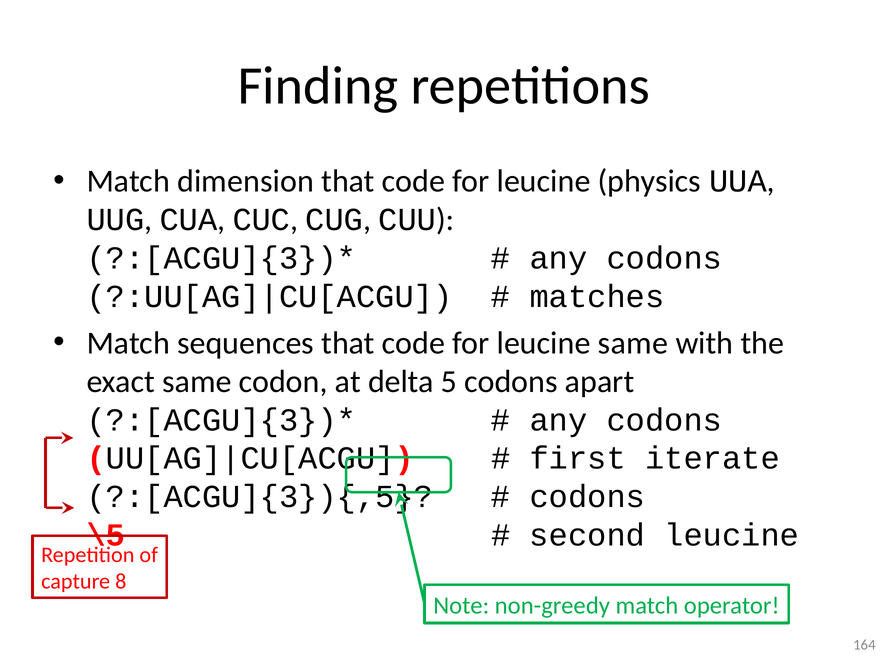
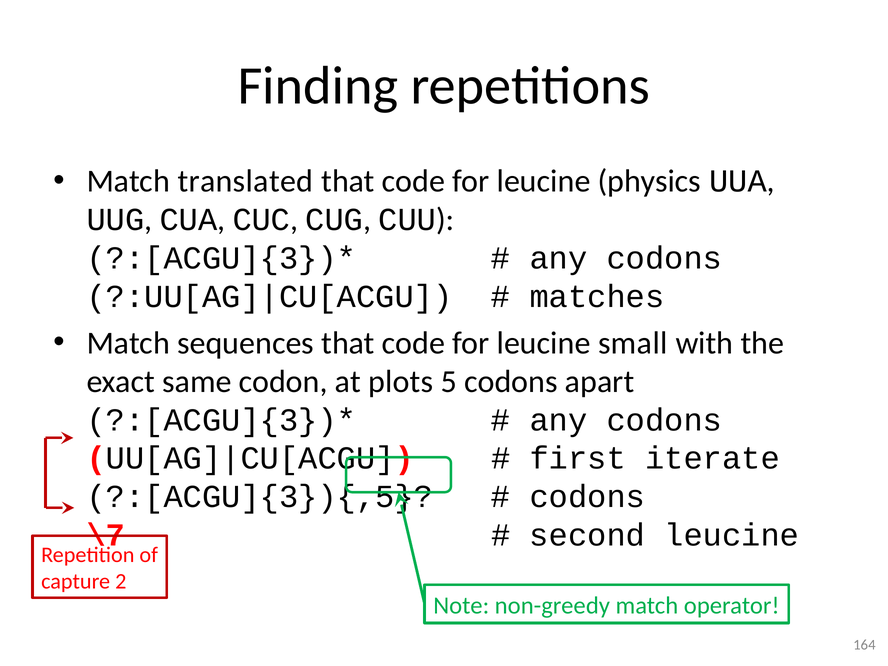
dimension: dimension -> translated
leucine same: same -> small
delta: delta -> plots
\5: \5 -> \7
8: 8 -> 2
